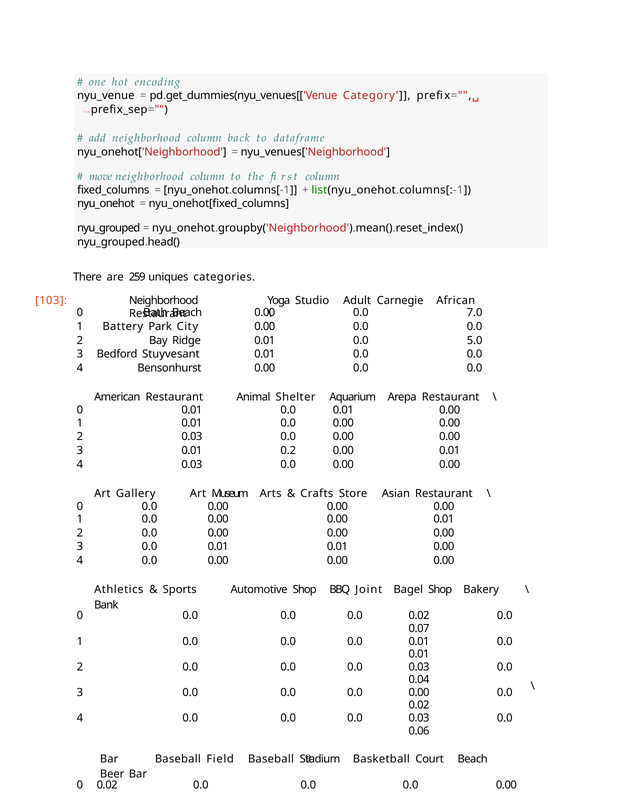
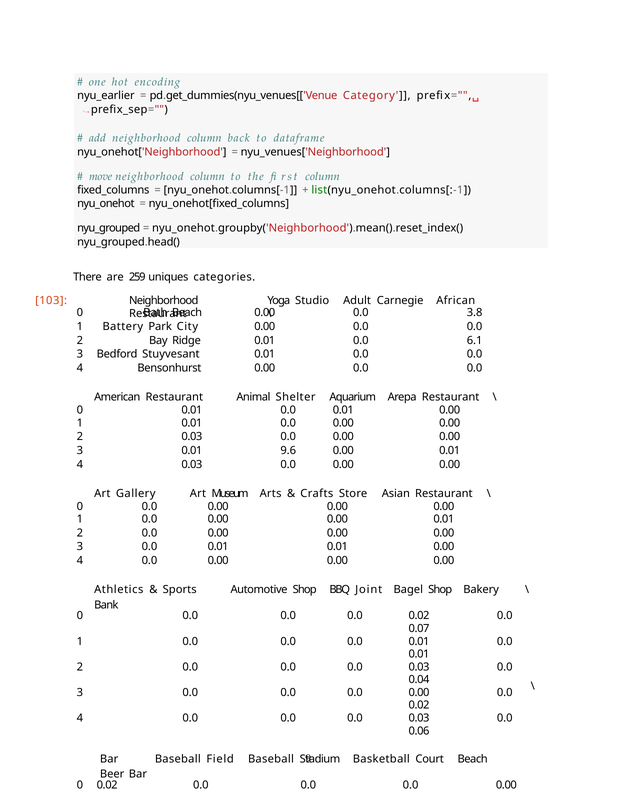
nyu_venue: nyu_venue -> nyu_earlier
7.0: 7.0 -> 3.8
5.0: 5.0 -> 6.1
0.2: 0.2 -> 9.6
